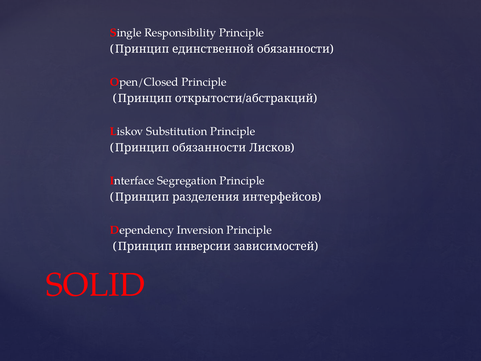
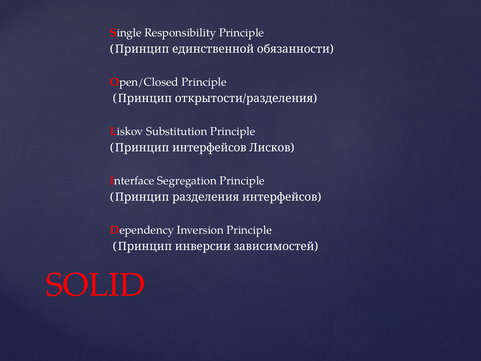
открытости/абстракций: открытости/абстракций -> открытости/разделения
Принцип обязанности: обязанности -> интерфейсов
